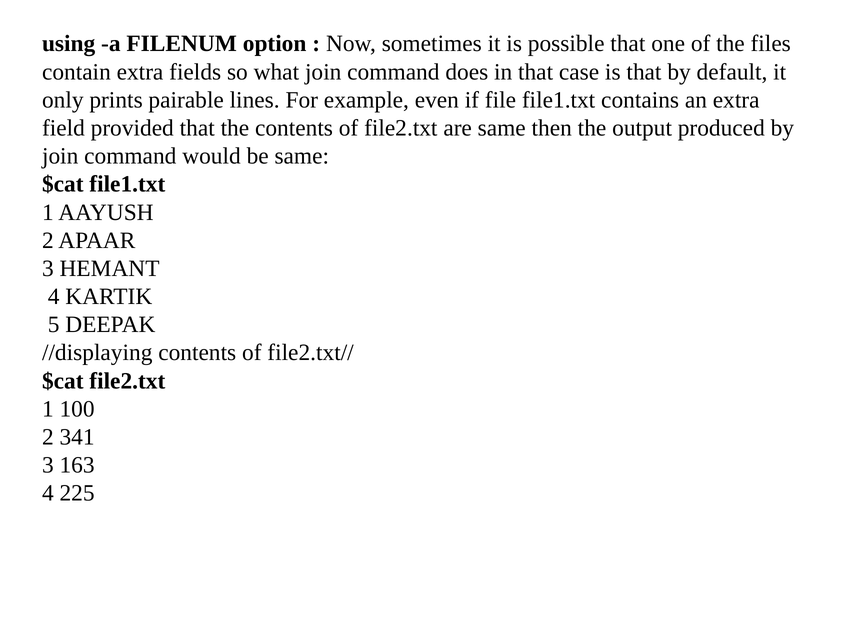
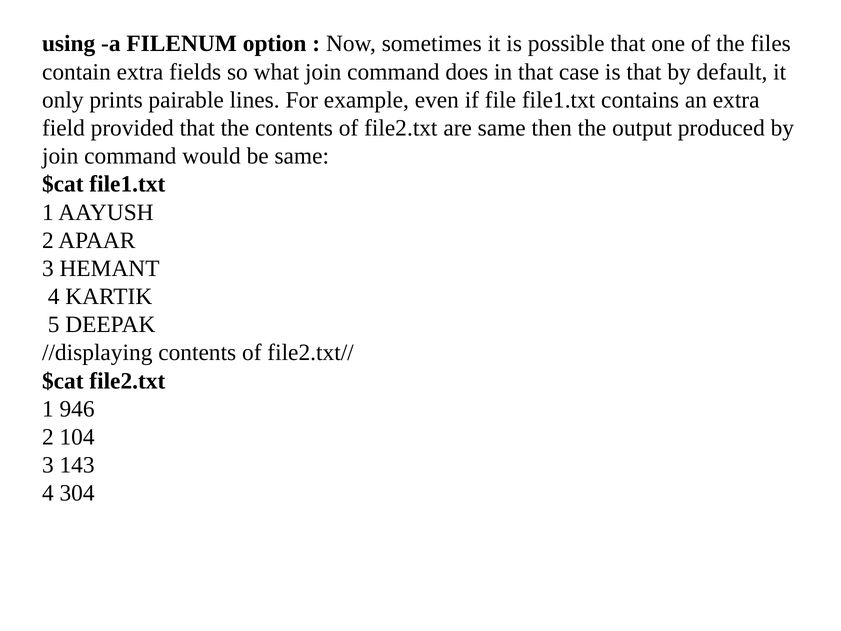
100: 100 -> 946
341: 341 -> 104
163: 163 -> 143
225: 225 -> 304
